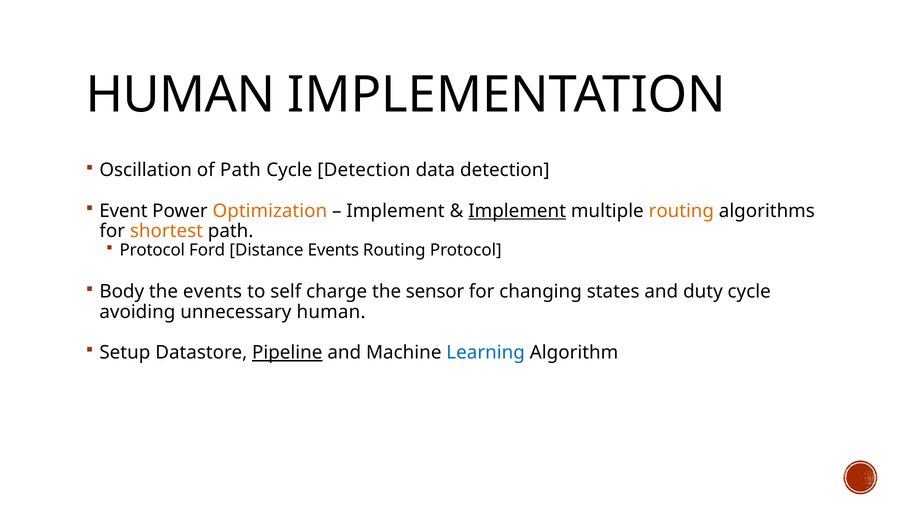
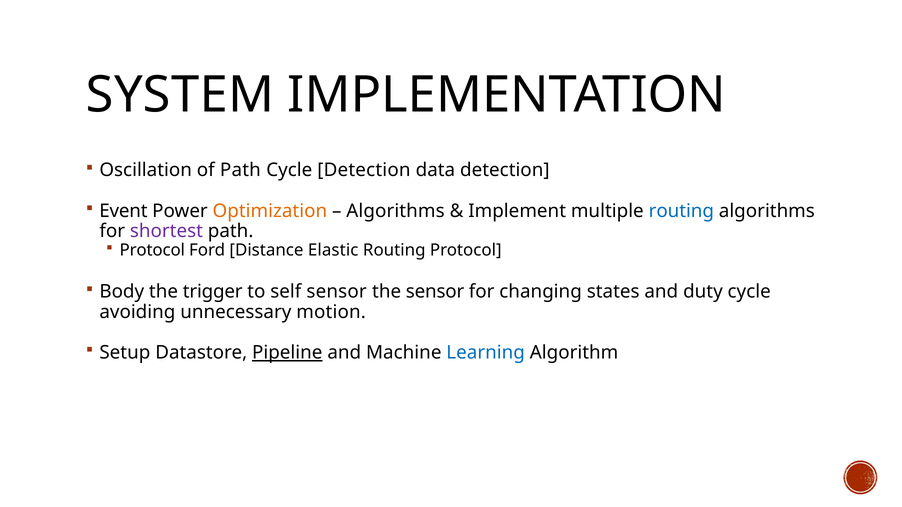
HUMAN at (180, 95): HUMAN -> SYSTEM
Implement at (395, 211): Implement -> Algorithms
Implement at (517, 211) underline: present -> none
routing at (681, 211) colour: orange -> blue
shortest colour: orange -> purple
Distance Events: Events -> Elastic
the events: events -> trigger
self charge: charge -> sensor
unnecessary human: human -> motion
